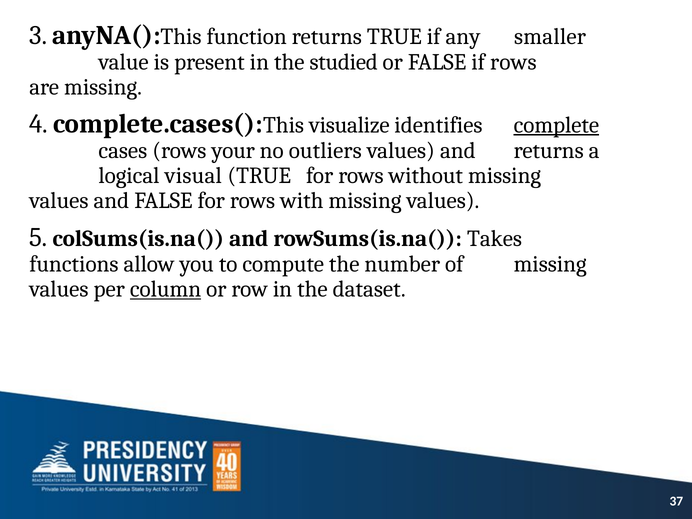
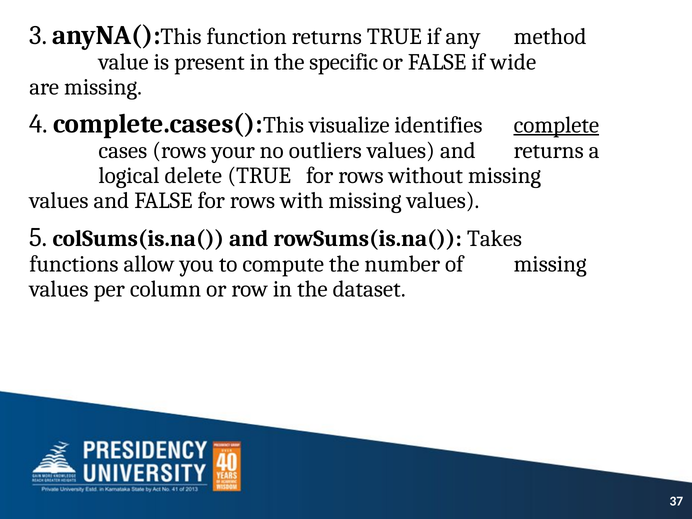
smaller: smaller -> method
studied: studied -> specific
if rows: rows -> wide
visual: visual -> delete
column underline: present -> none
